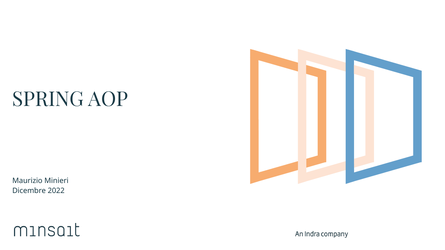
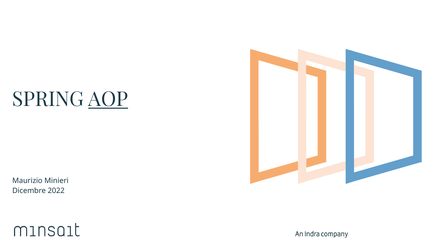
AOP underline: none -> present
